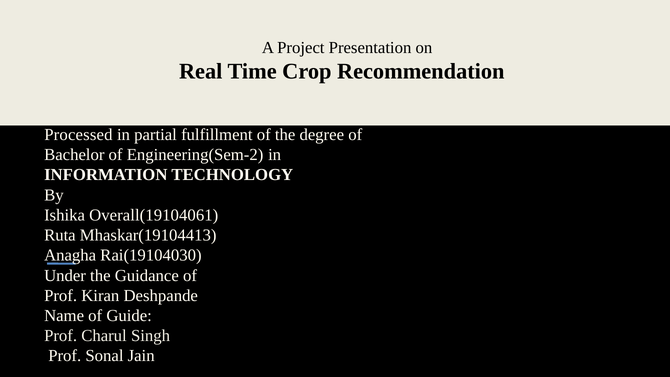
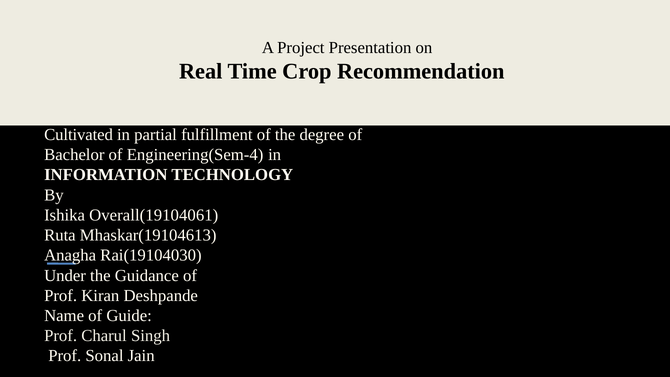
Processed: Processed -> Cultivated
Engineering(Sem-2: Engineering(Sem-2 -> Engineering(Sem-4
Mhaskar(19104413: Mhaskar(19104413 -> Mhaskar(19104613
